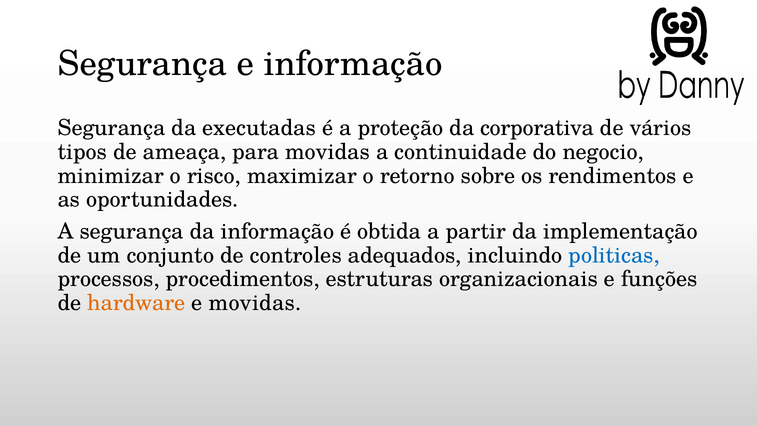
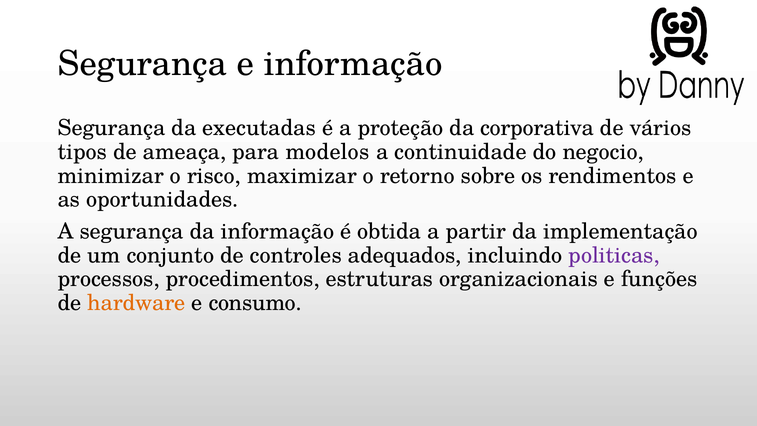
para movidas: movidas -> modelos
politicas colour: blue -> purple
e movidas: movidas -> consumo
